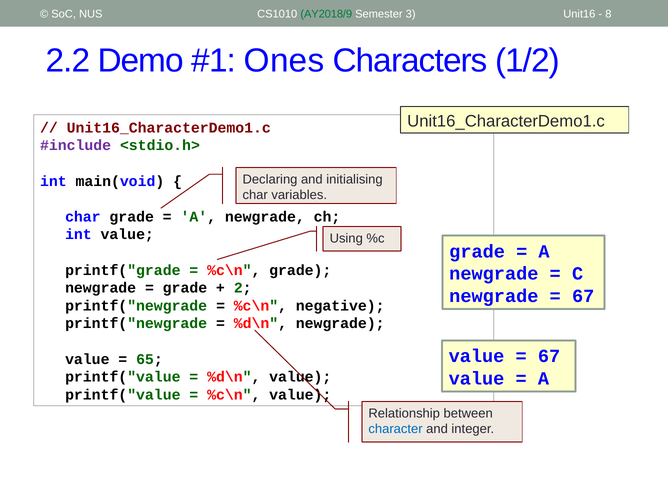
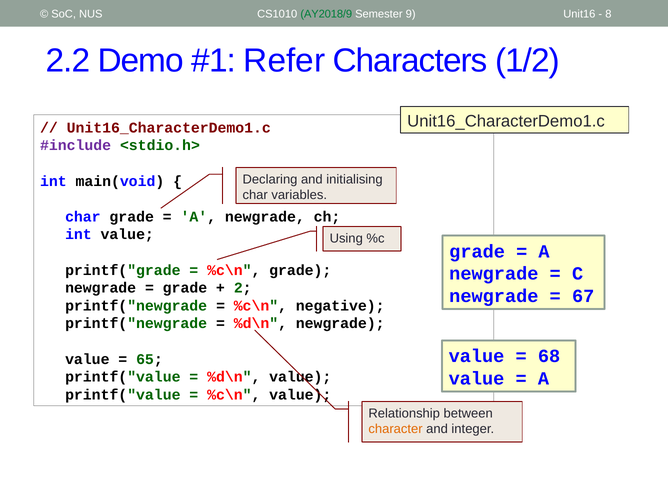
3: 3 -> 9
Ones: Ones -> Refer
67 at (549, 356): 67 -> 68
character colour: blue -> orange
